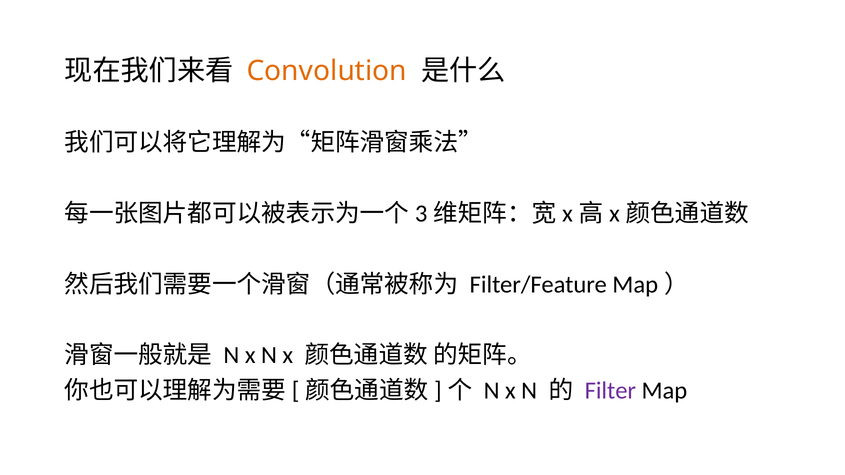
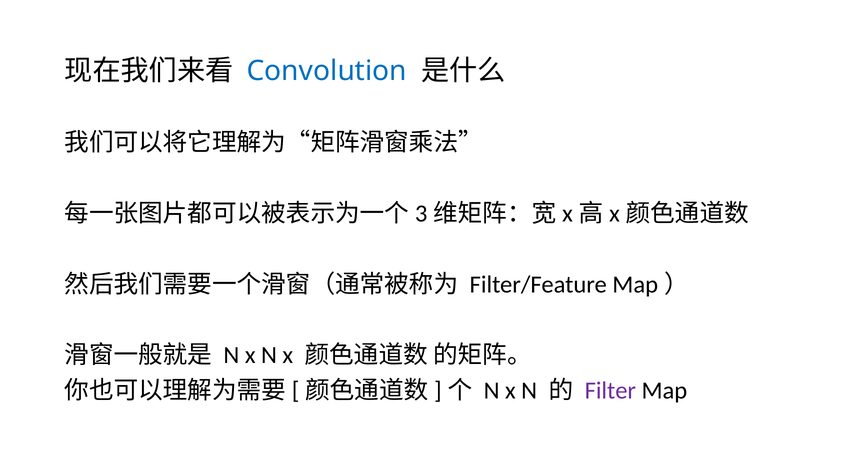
Convolution colour: orange -> blue
